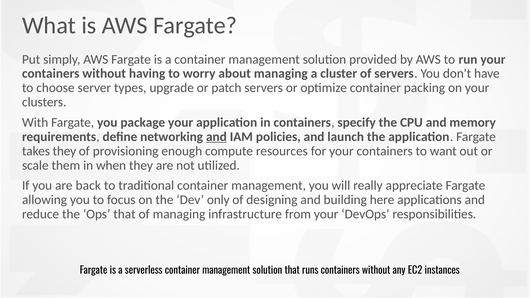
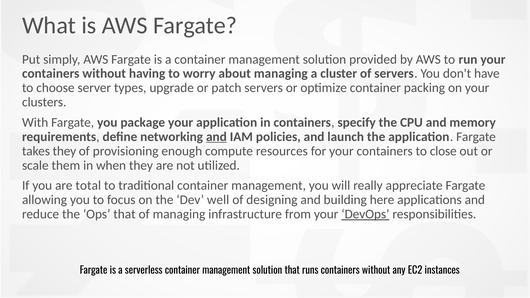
want: want -> close
back: back -> total
only: only -> well
DevOps underline: none -> present
